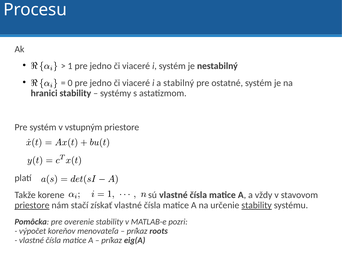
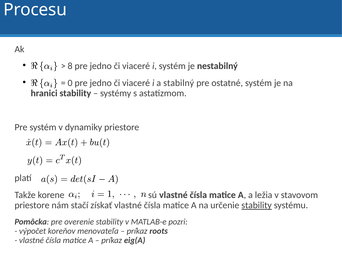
1: 1 -> 8
vstupným: vstupným -> dynamiky
vždy: vždy -> ležia
priestore at (32, 205) underline: present -> none
